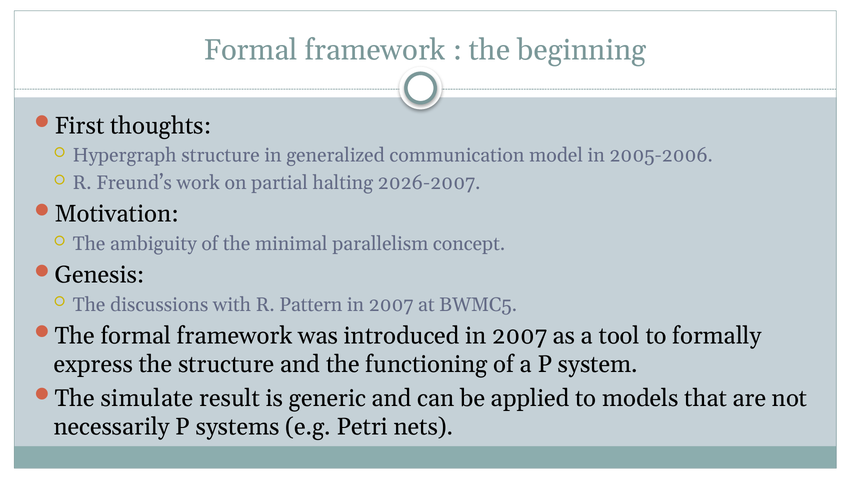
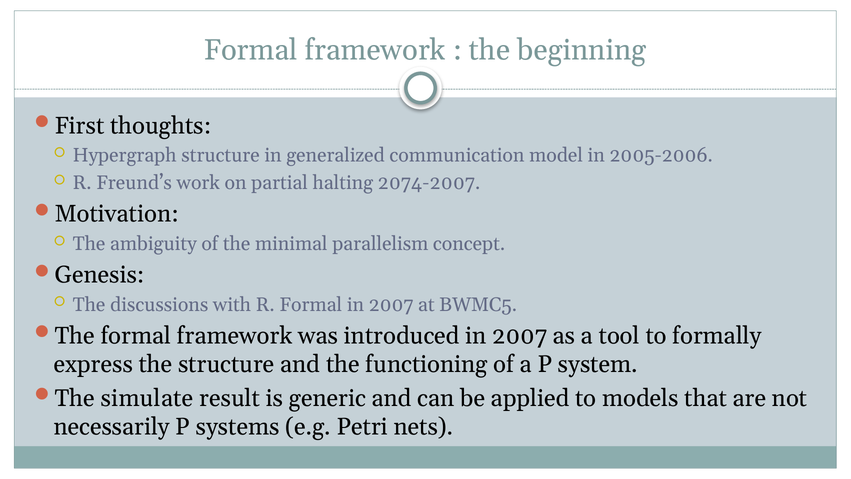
2026-2007: 2026-2007 -> 2074-2007
R Pattern: Pattern -> Formal
